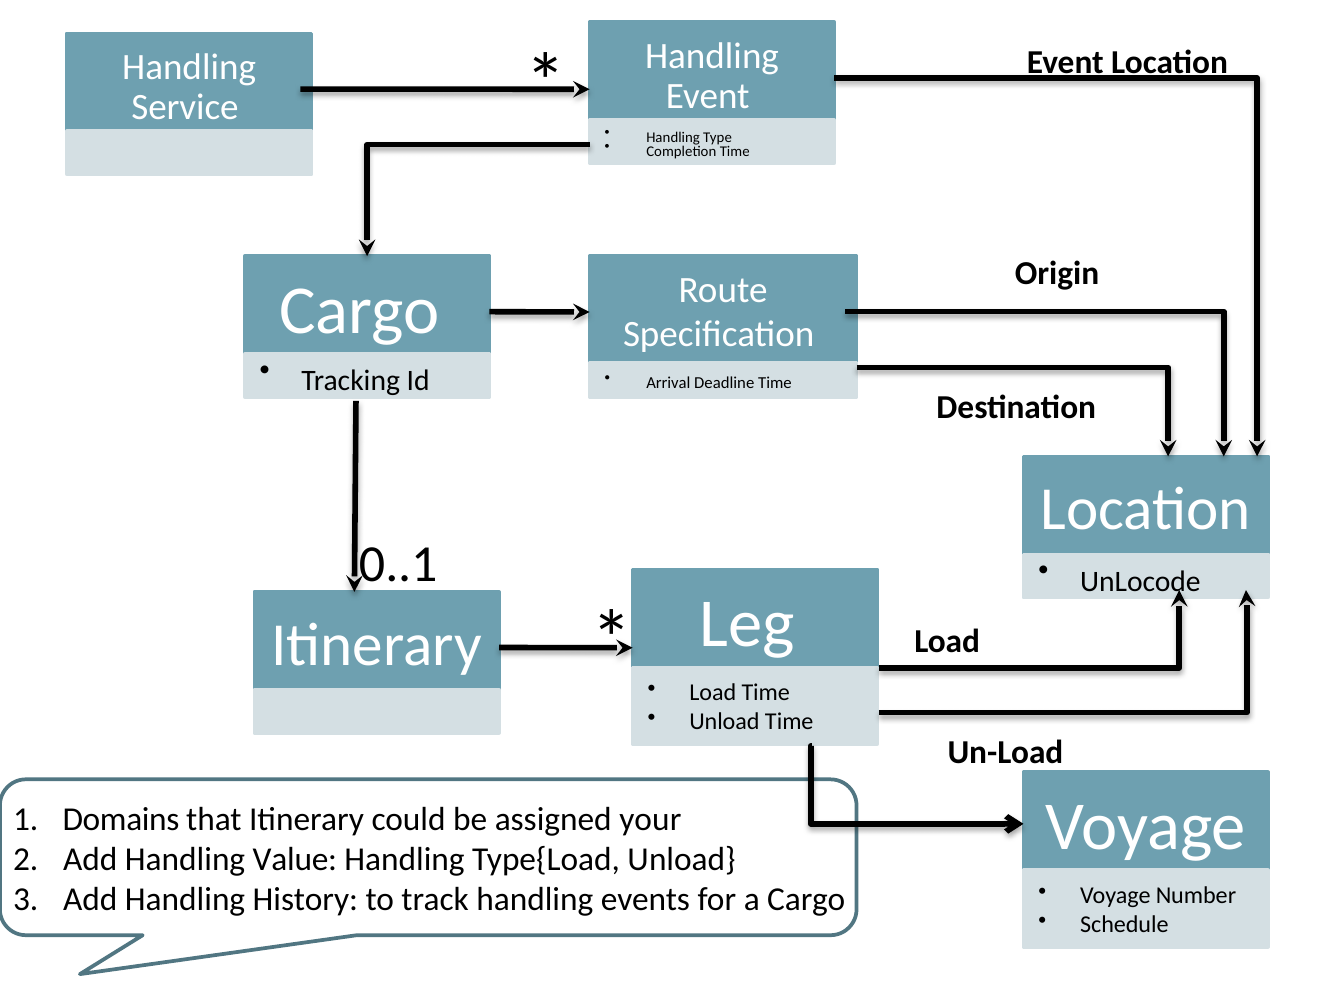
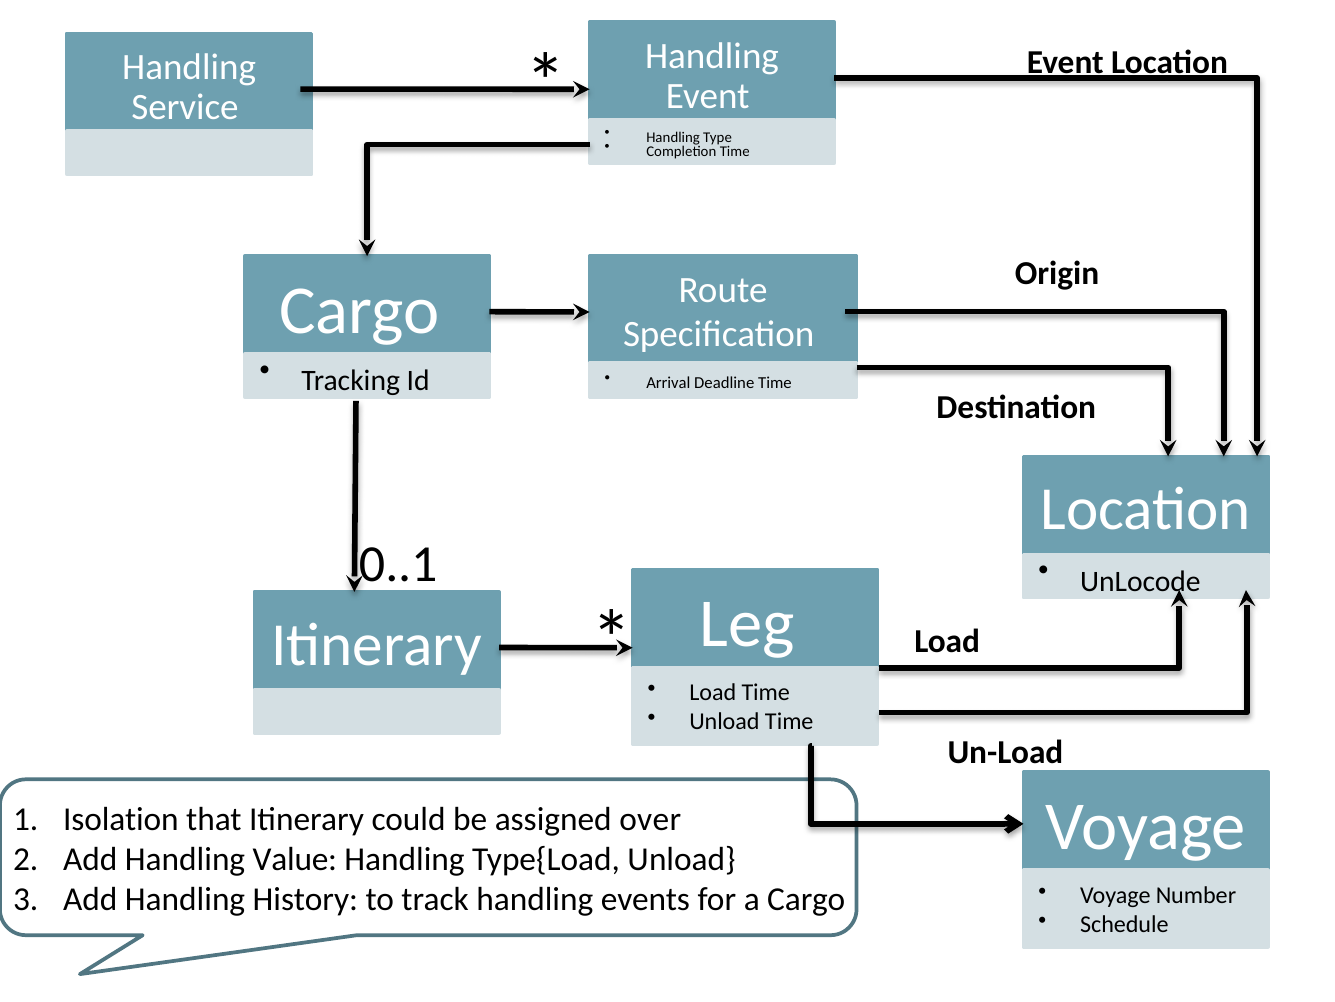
Domains: Domains -> Isolation
your: your -> over
